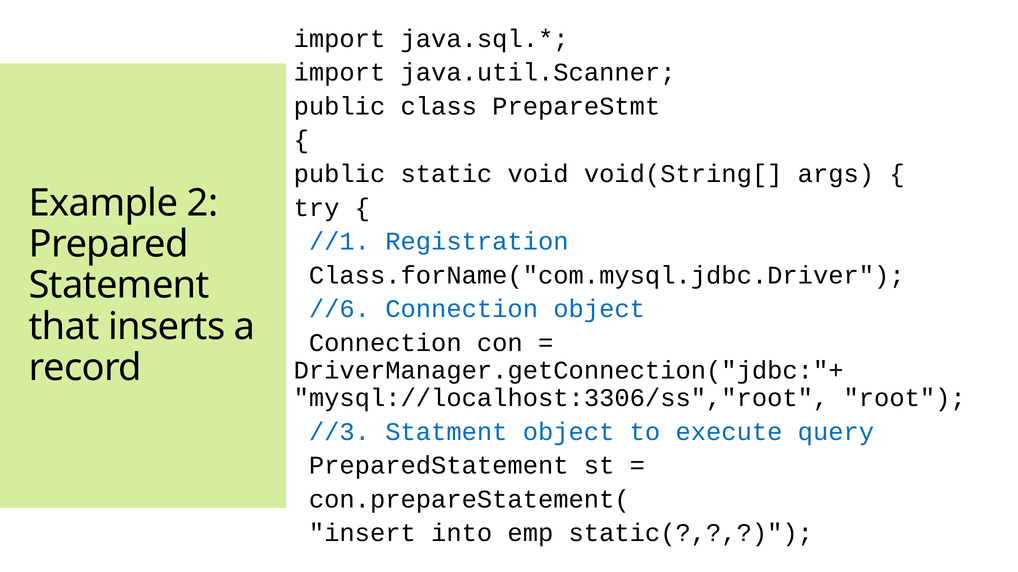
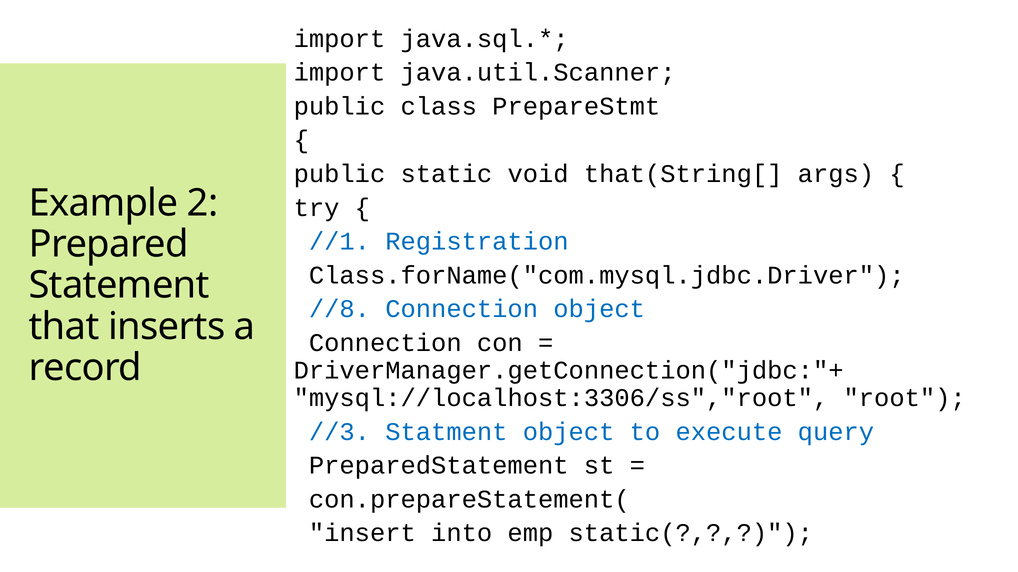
void(String[: void(String[ -> that(String[
//6: //6 -> //8
